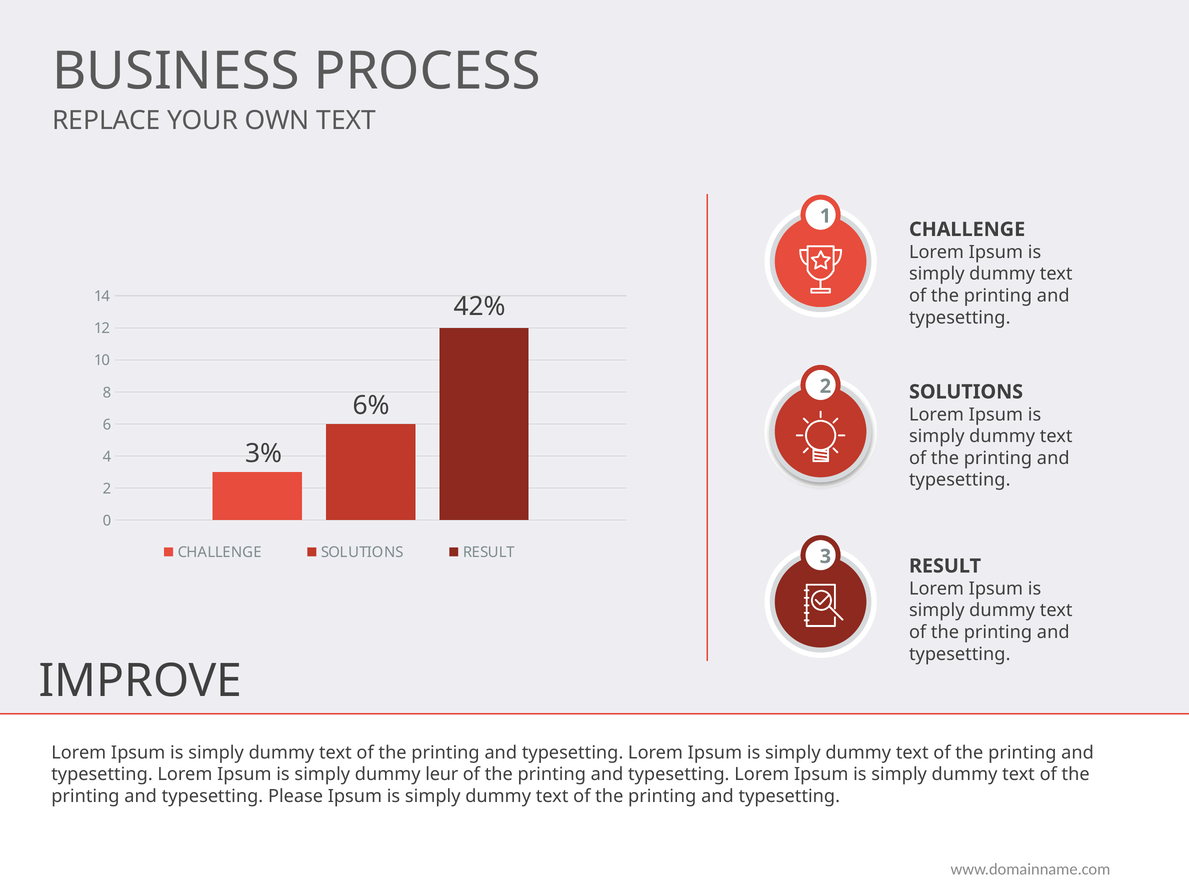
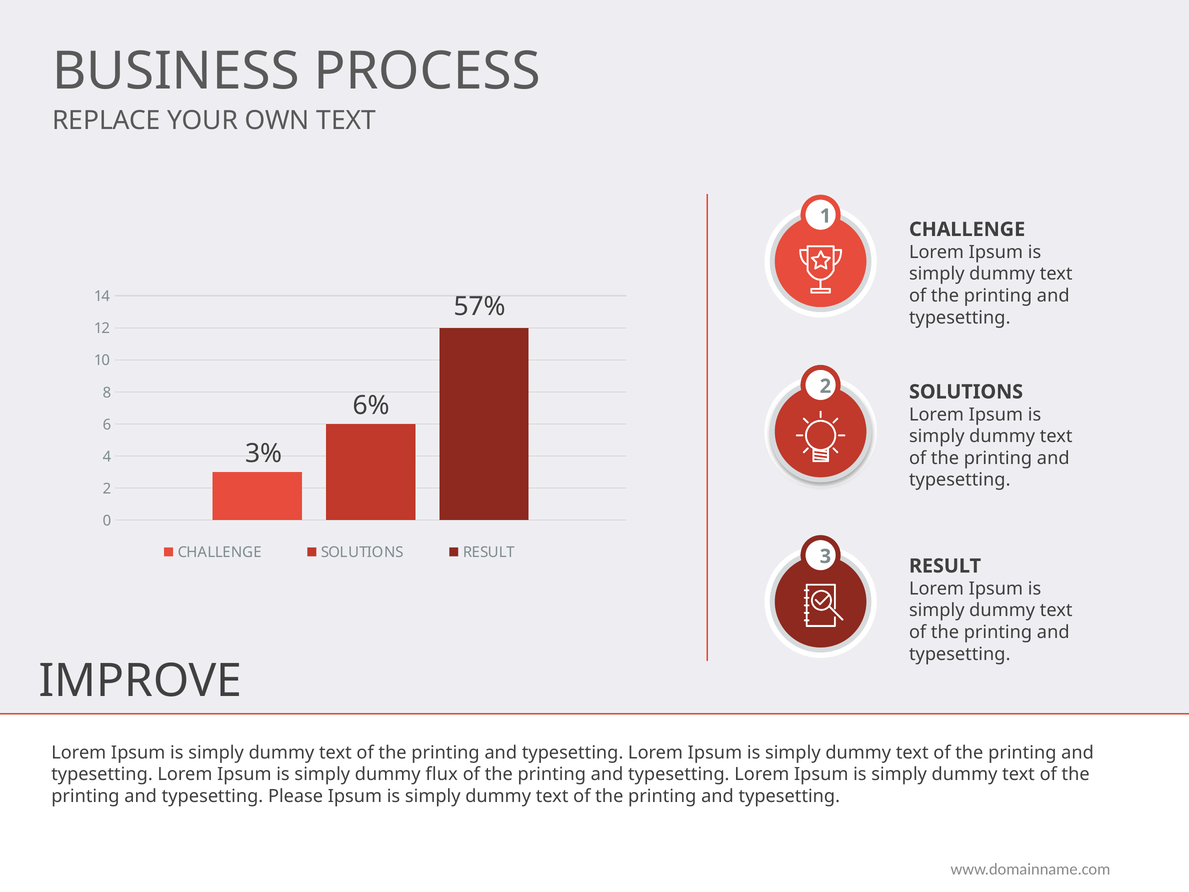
42%: 42% -> 57%
leur: leur -> flux
